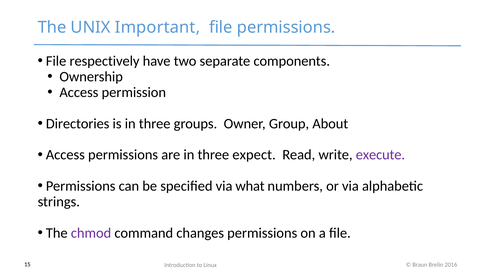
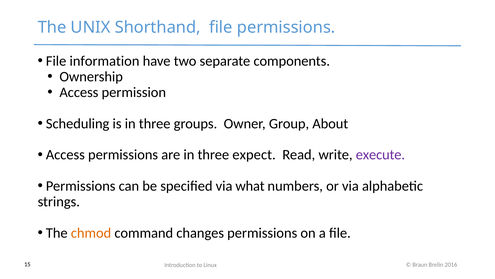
Important: Important -> Shorthand
respectively: respectively -> information
Directories: Directories -> Scheduling
chmod colour: purple -> orange
